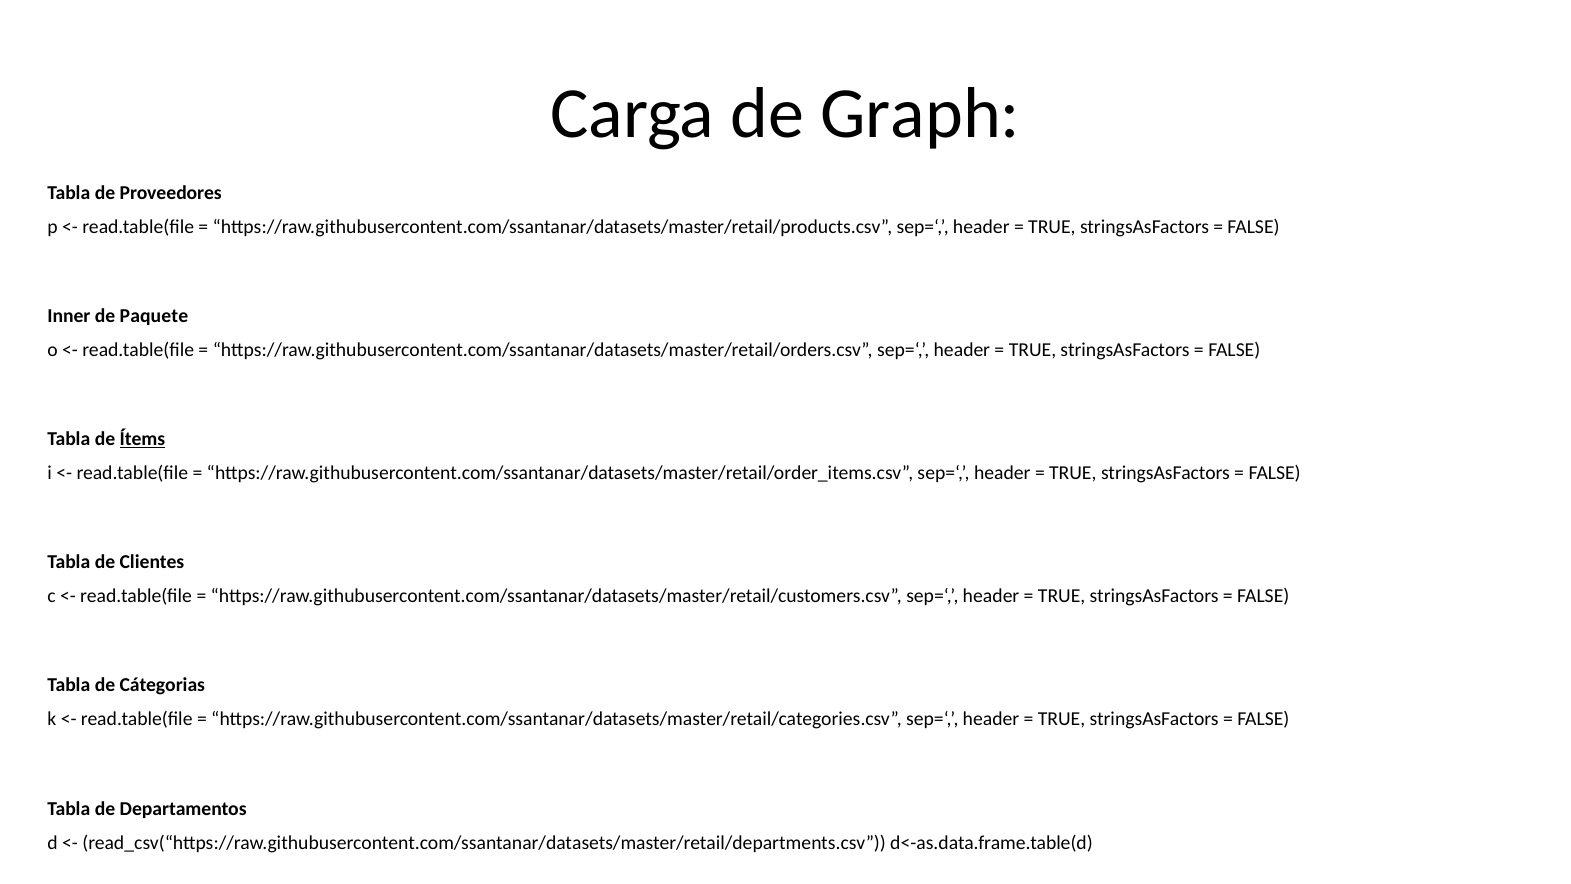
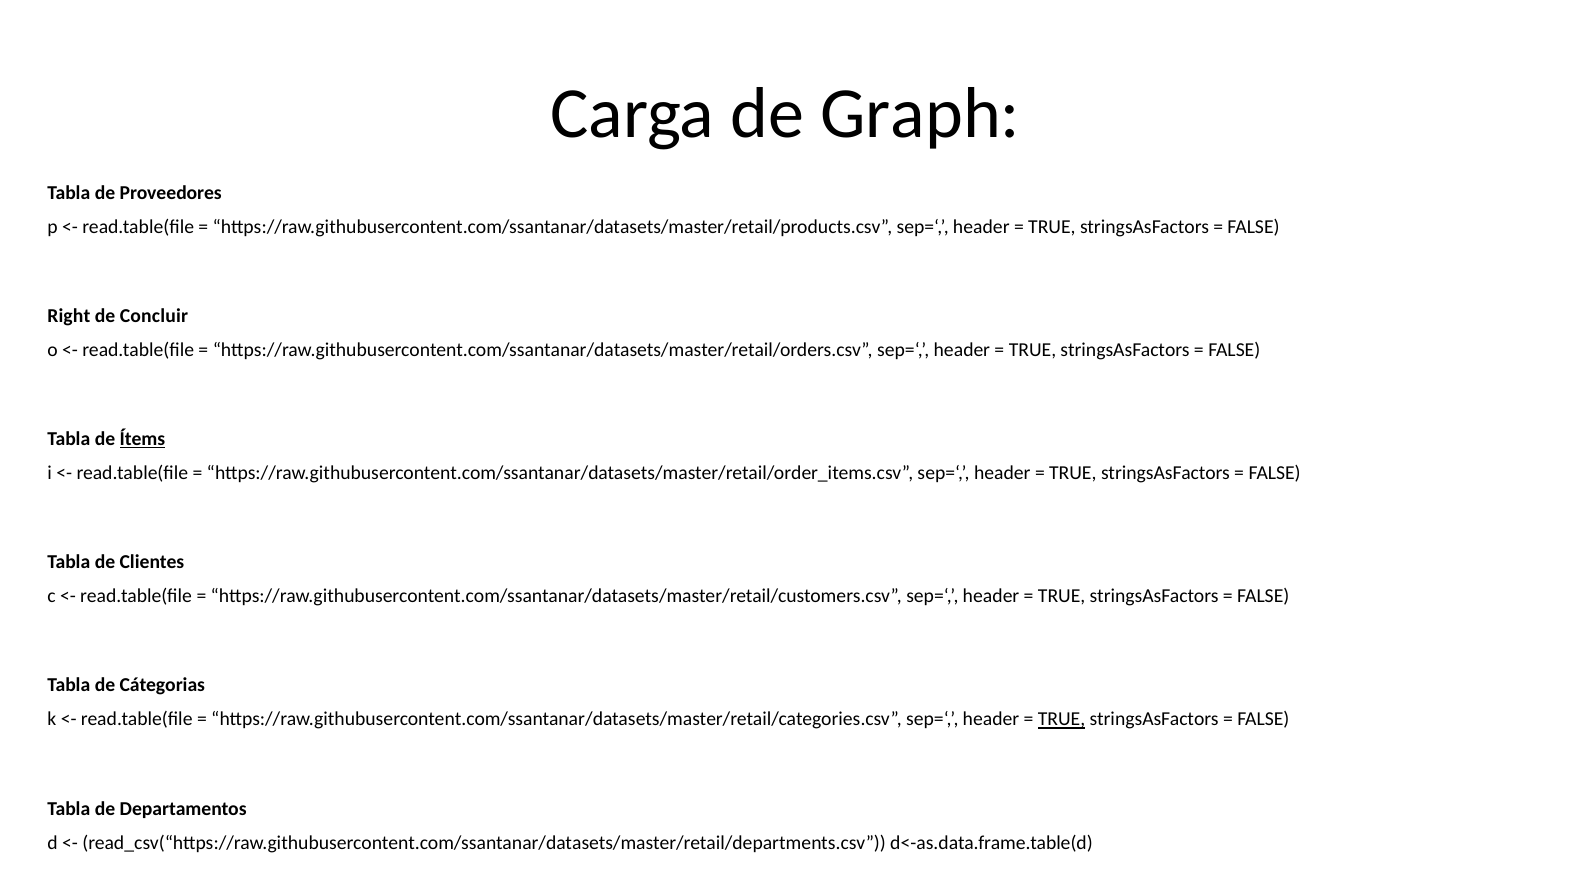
Inner: Inner -> Right
Paquete: Paquete -> Concluir
TRUE at (1062, 719) underline: none -> present
